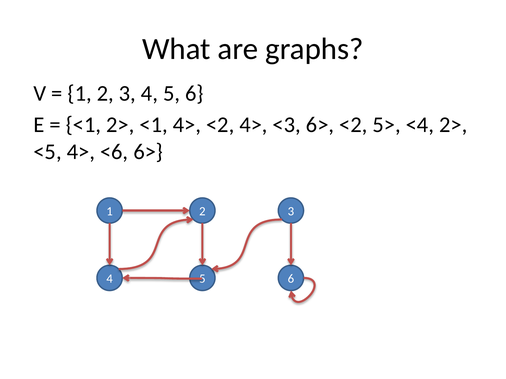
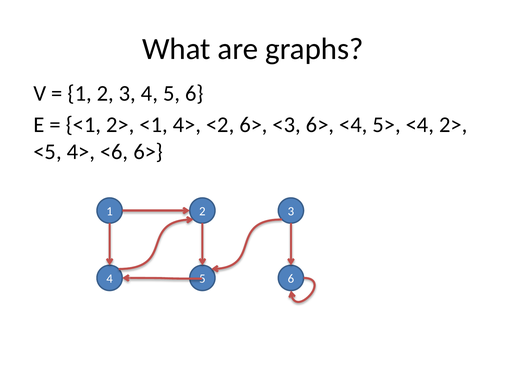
<2 4>: 4> -> 6>
6> <2: <2 -> <4
